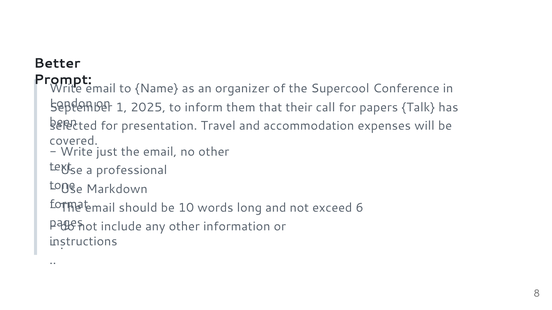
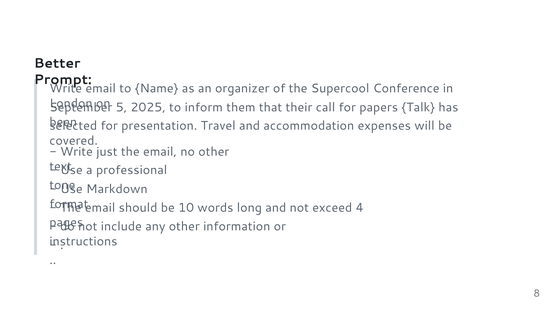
1: 1 -> 5
6: 6 -> 4
